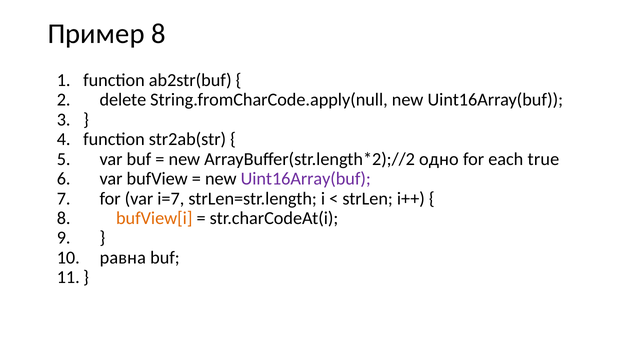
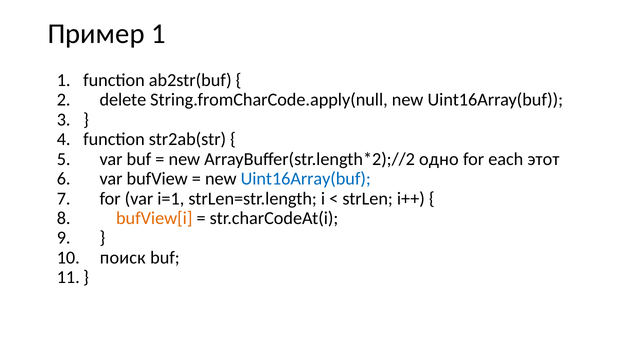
Пример 8: 8 -> 1
true: true -> этот
Uint16Array(buf at (306, 179) colour: purple -> blue
i=7: i=7 -> i=1
равна: равна -> поиск
